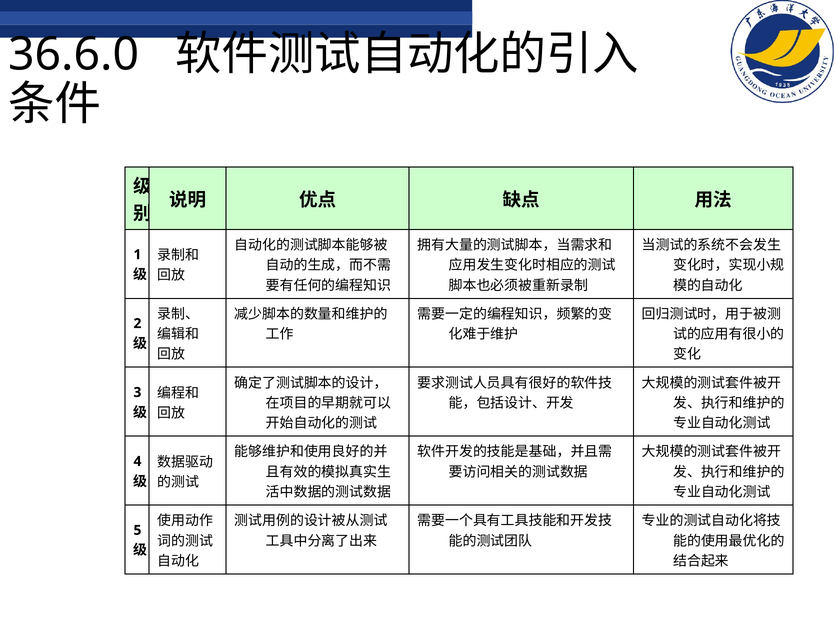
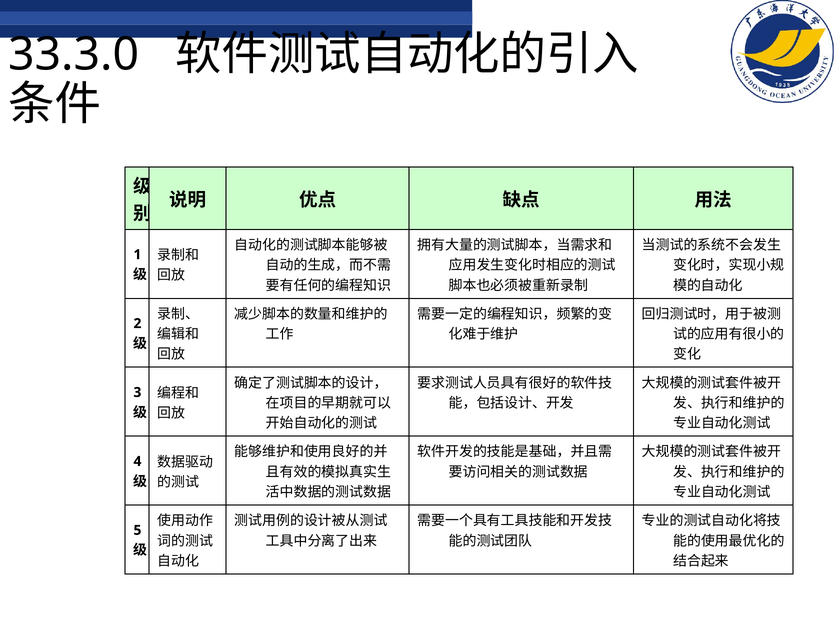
36.6.0: 36.6.0 -> 33.3.0
